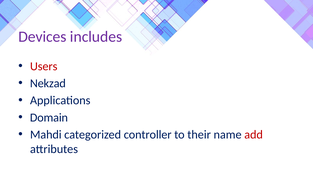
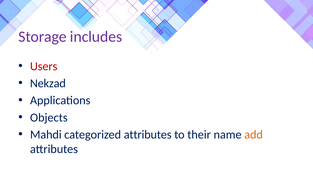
Devices: Devices -> Storage
Domain: Domain -> Objects
categorized controller: controller -> attributes
add colour: red -> orange
